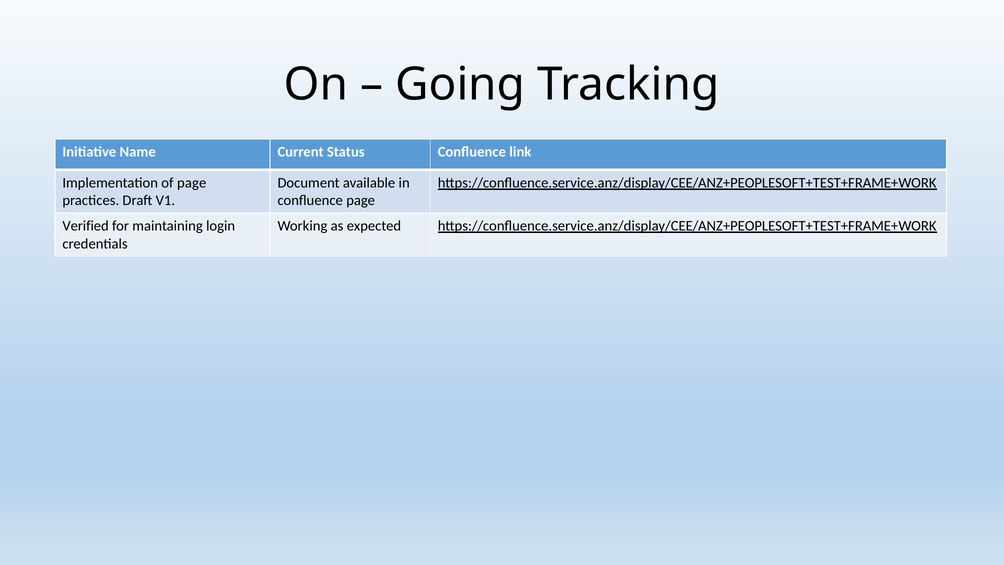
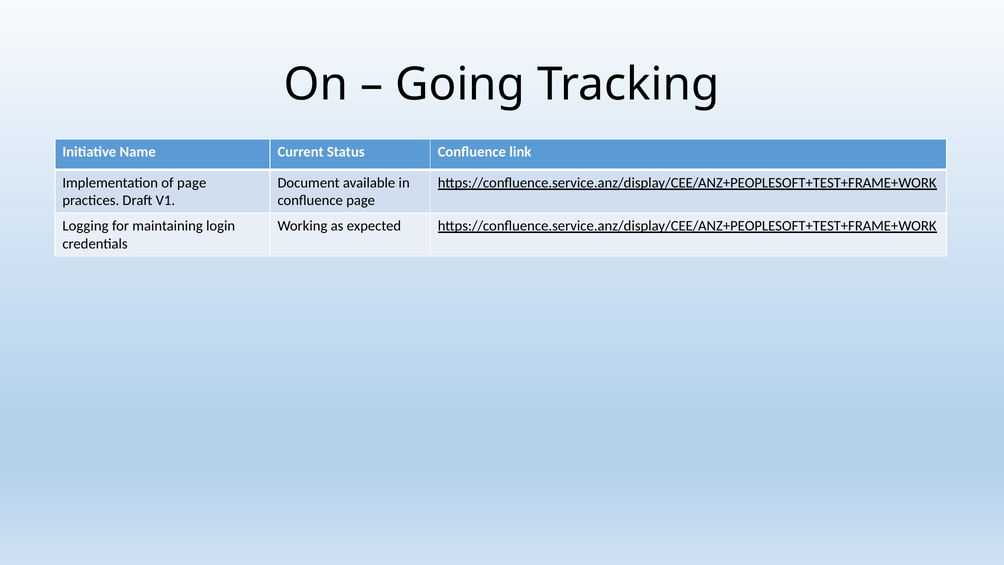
Verified: Verified -> Logging
